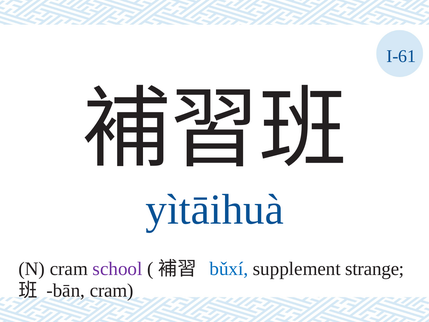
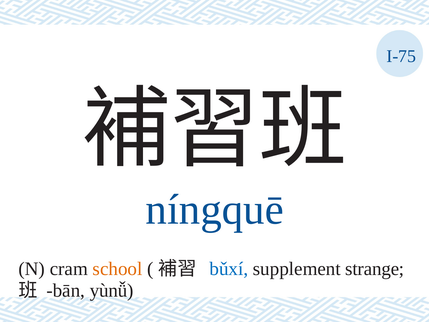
I-61: I-61 -> I-75
yìtāihuà: yìtāihuà -> níngquē
school colour: purple -> orange
bān cram: cram -> yùnǚ
